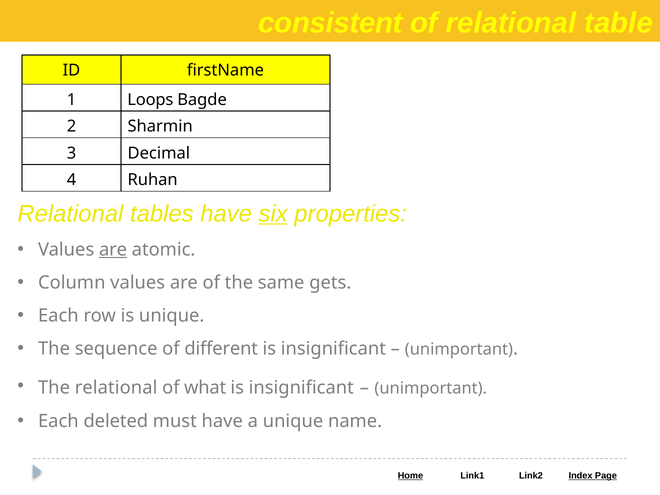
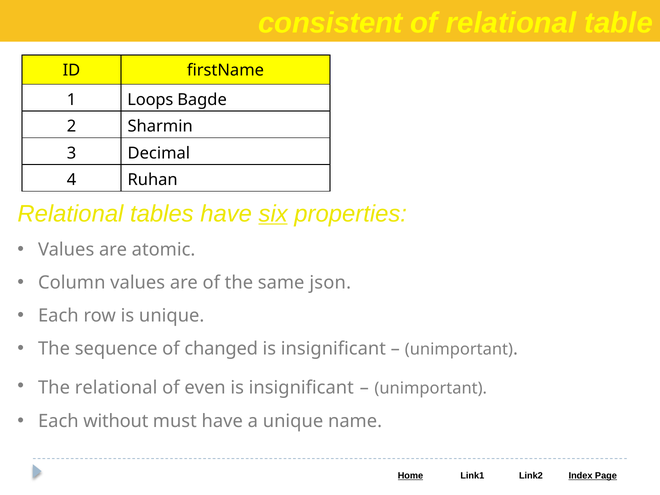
are at (113, 250) underline: present -> none
gets: gets -> json
different: different -> changed
what: what -> even
deleted: deleted -> without
